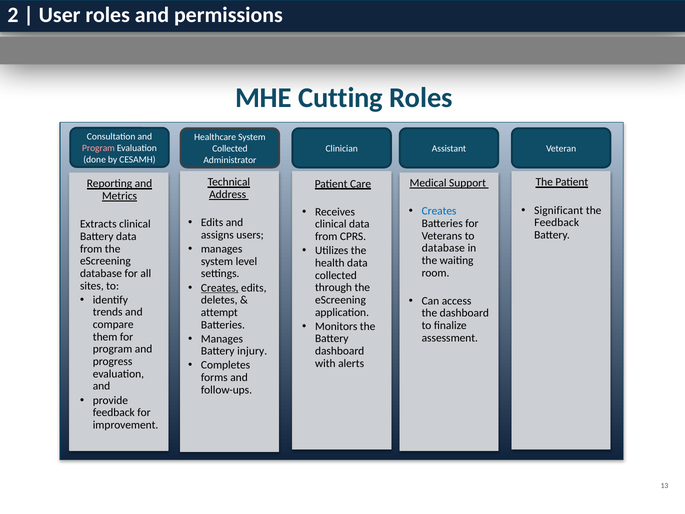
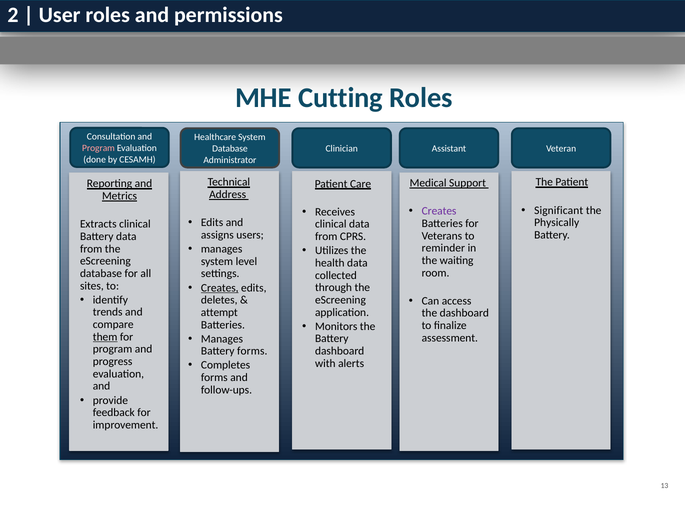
Collected at (230, 148): Collected -> Database
Creates at (439, 211) colour: blue -> purple
Feedback at (557, 223): Feedback -> Physically
database at (443, 248): database -> reminder
them underline: none -> present
Battery injury: injury -> forms
